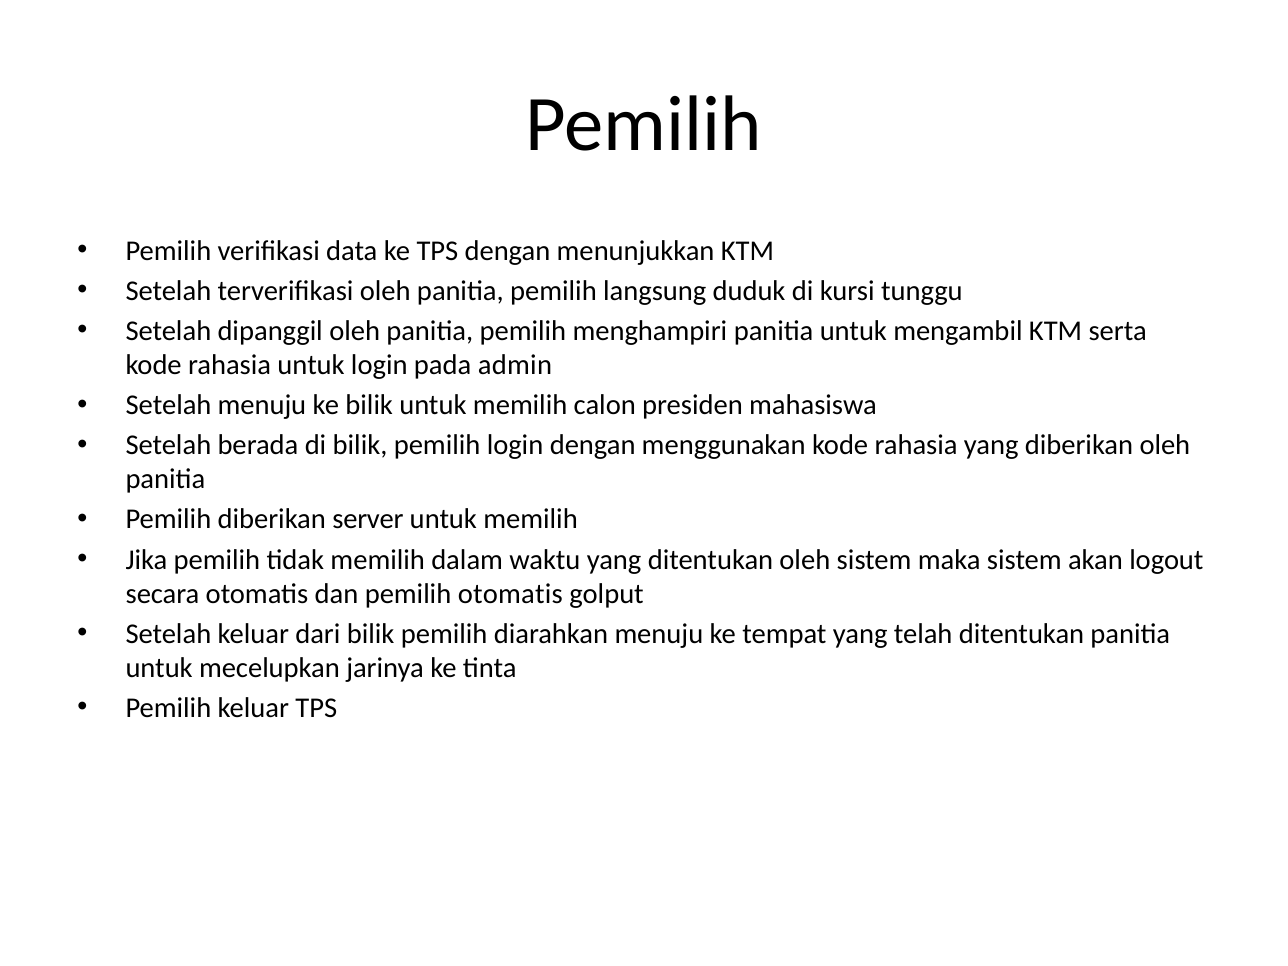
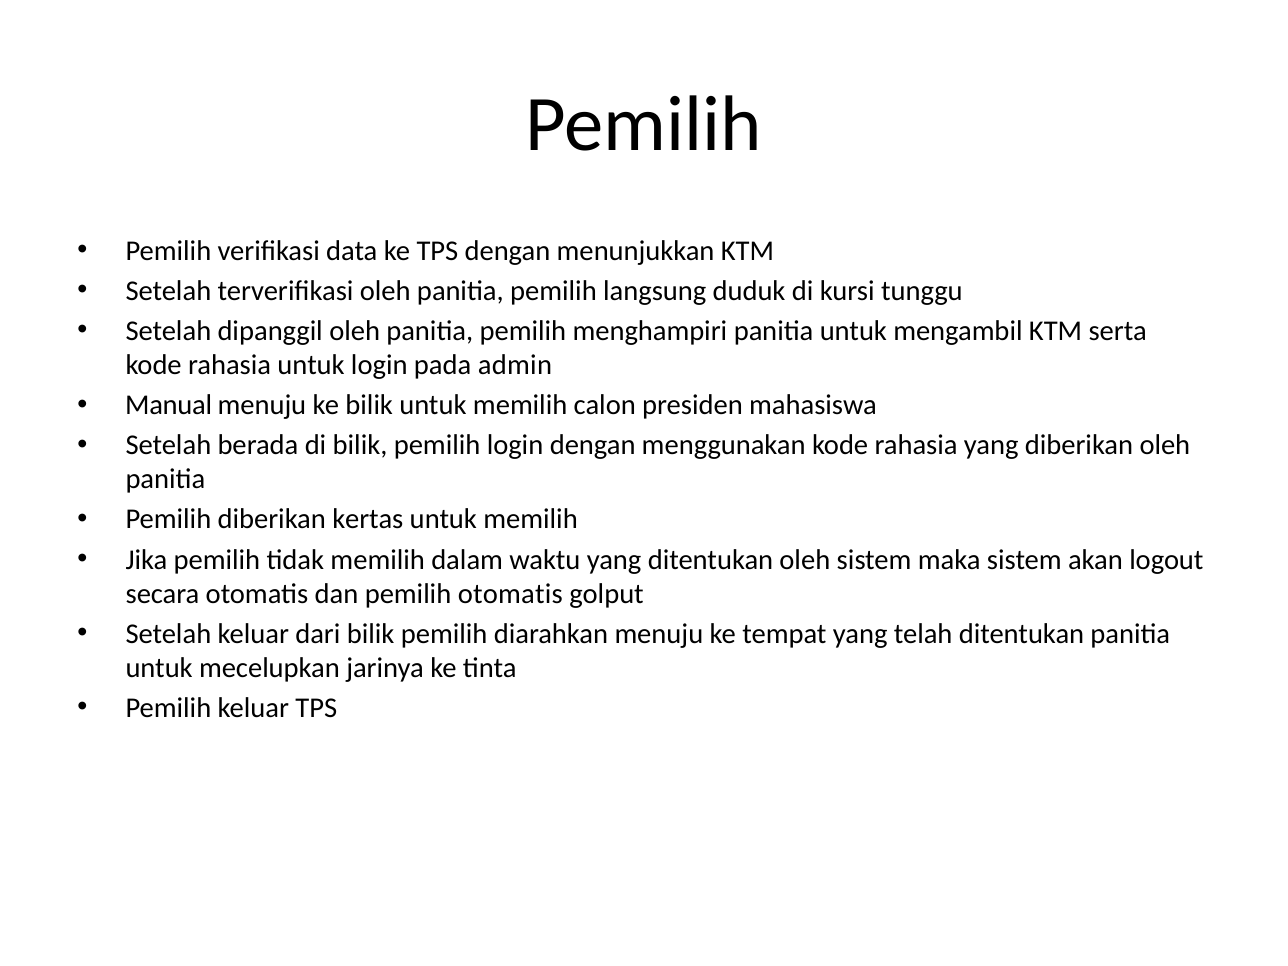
Setelah at (169, 405): Setelah -> Manual
server: server -> kertas
